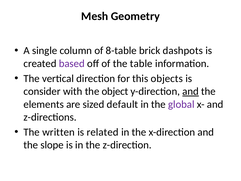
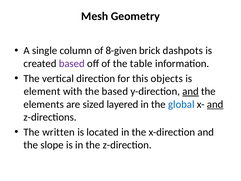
8-table: 8-table -> 8-given
consider: consider -> element
the object: object -> based
default: default -> layered
global colour: purple -> blue
and at (215, 104) underline: none -> present
related: related -> located
